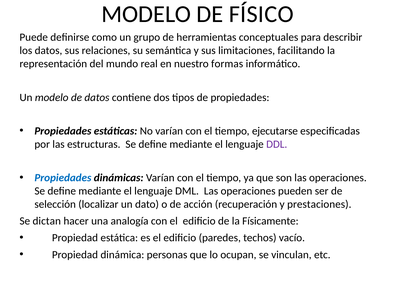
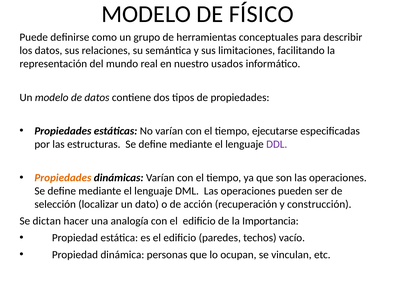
formas: formas -> usados
Propiedades at (63, 178) colour: blue -> orange
prestaciones: prestaciones -> construcción
Físicamente: Físicamente -> Importancia
